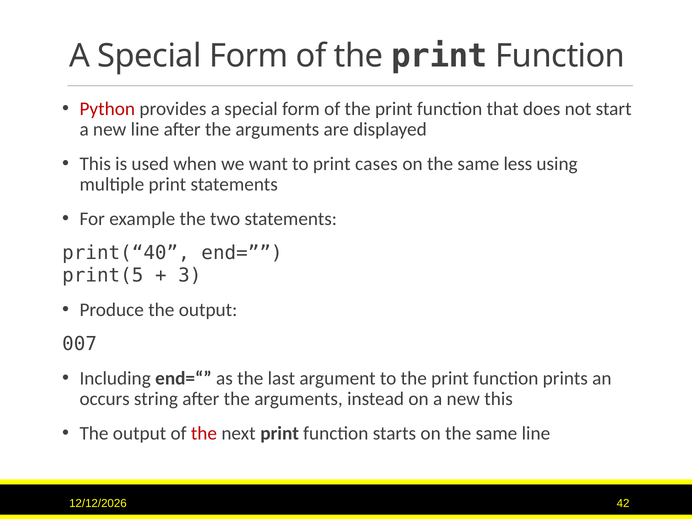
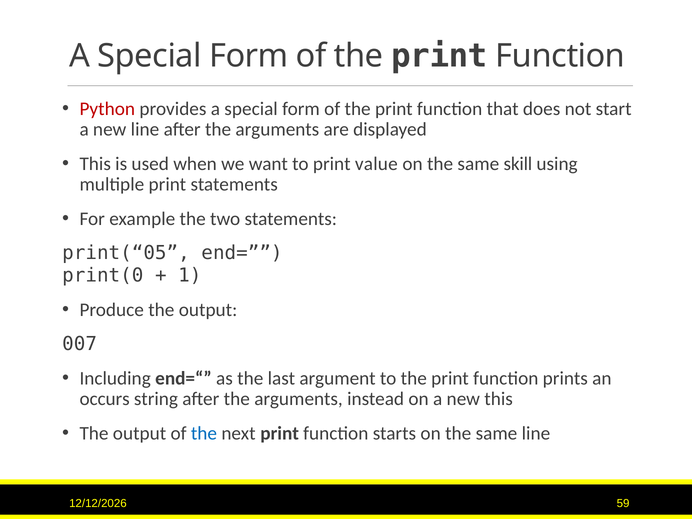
cases: cases -> value
less: less -> skill
print(“40: print(“40 -> print(“05
print(5: print(5 -> print(0
3: 3 -> 1
the at (204, 433) colour: red -> blue
42: 42 -> 59
